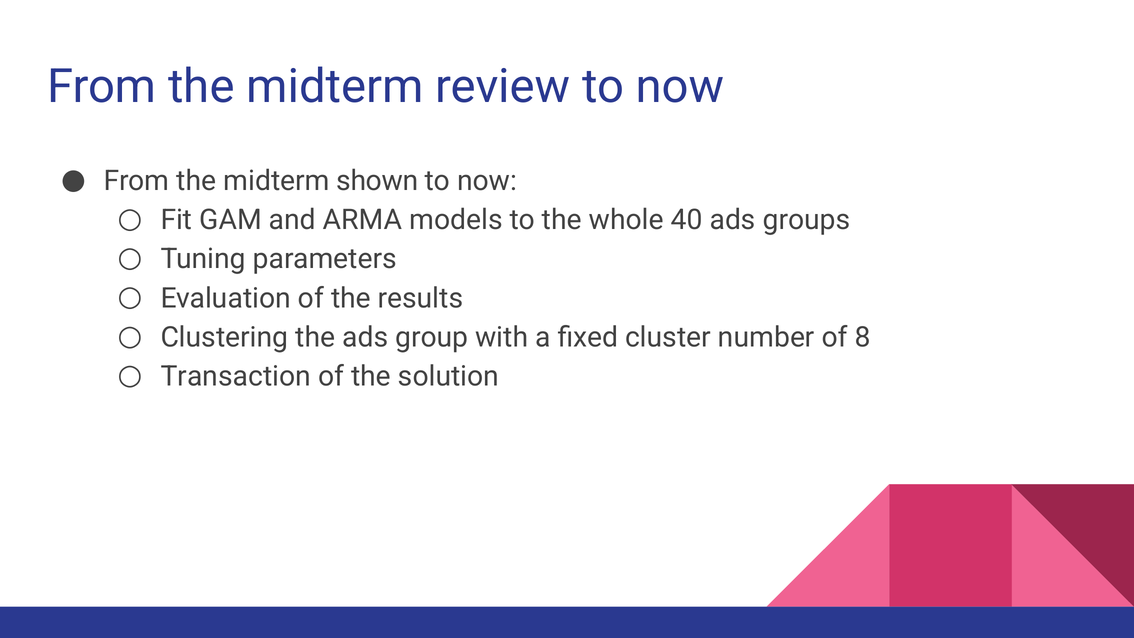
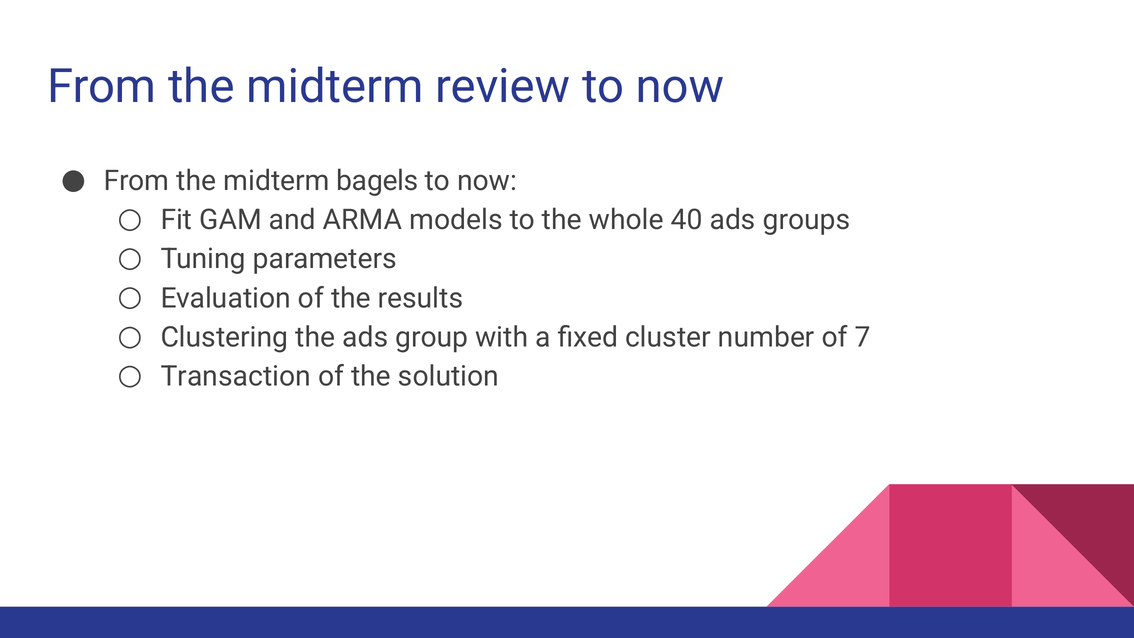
shown: shown -> bagels
8: 8 -> 7
